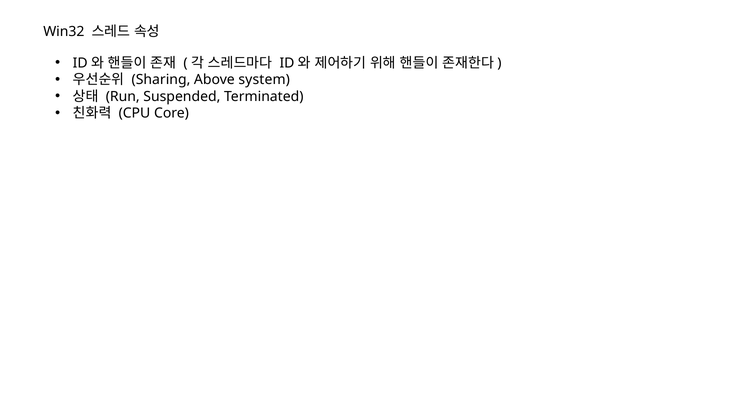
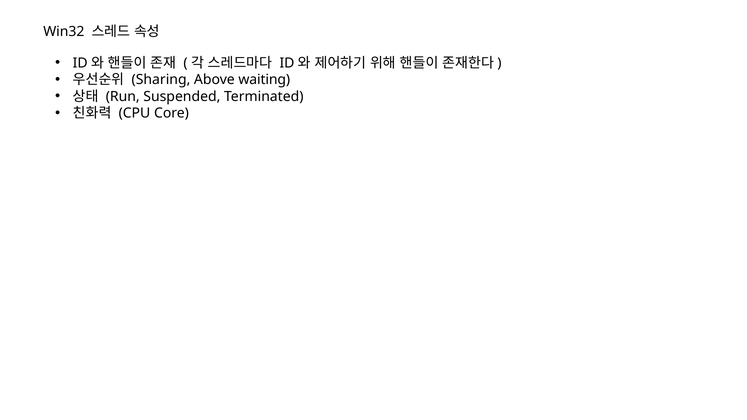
system: system -> waiting
